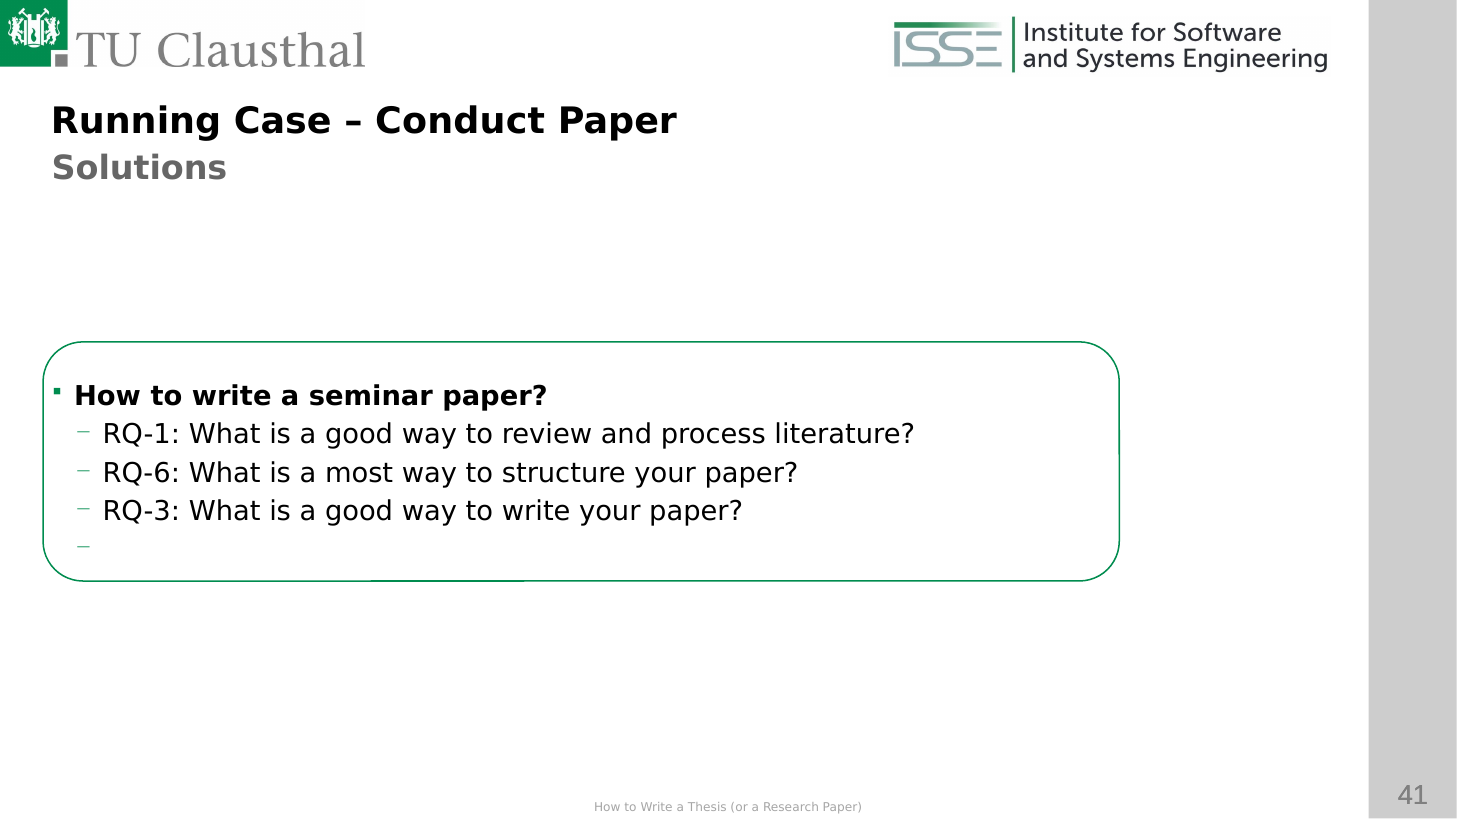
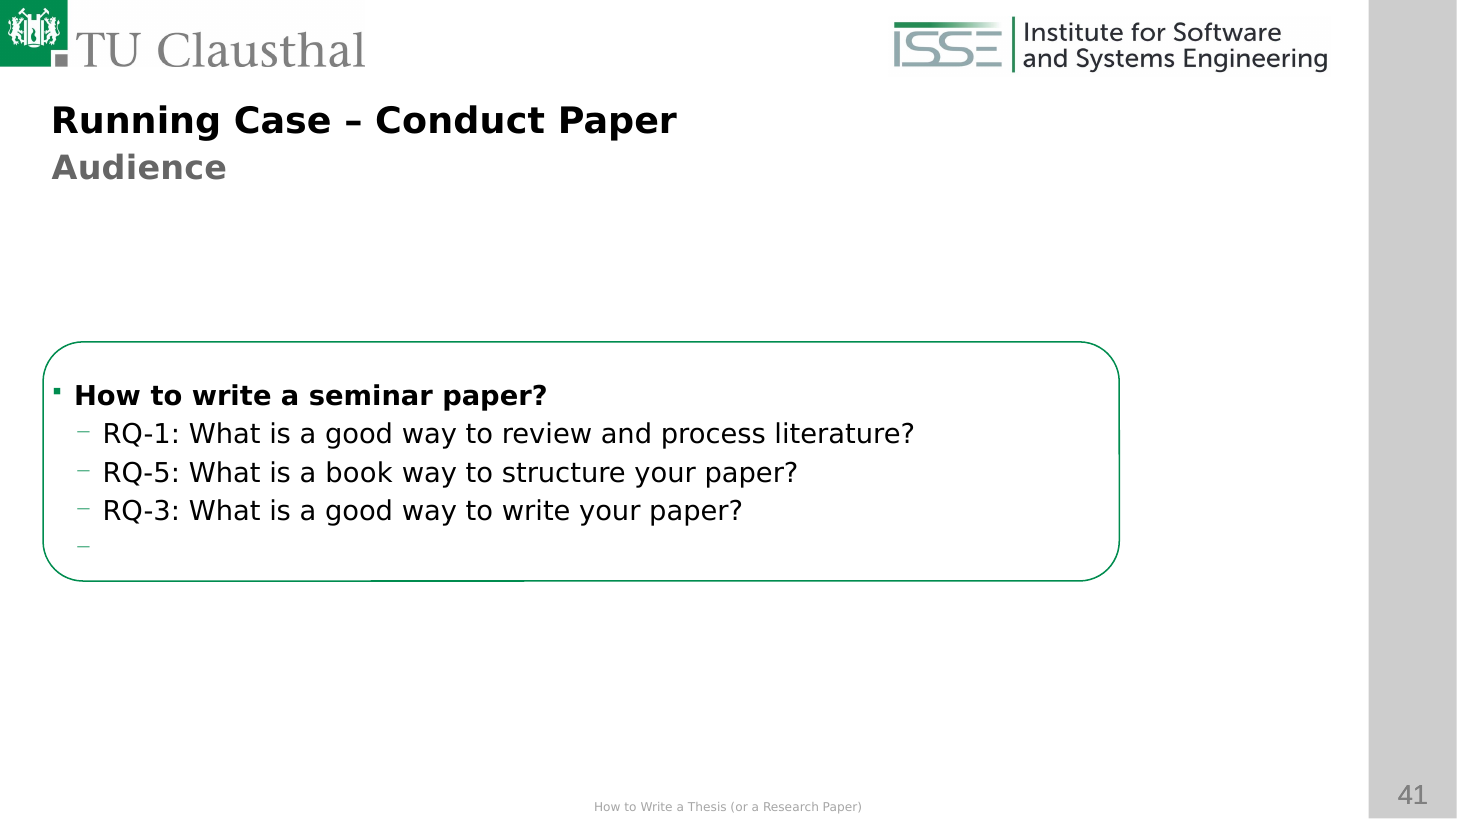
Solutions: Solutions -> Audience
RQ-6: RQ-6 -> RQ-5
most: most -> book
